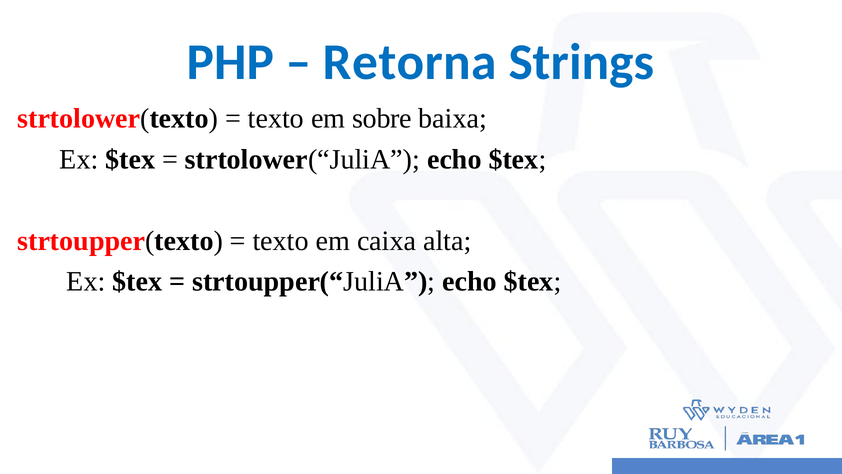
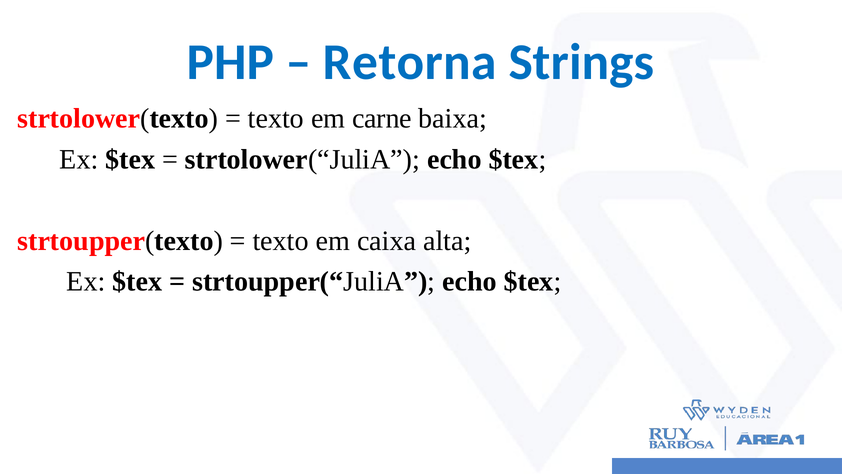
sobre: sobre -> carne
